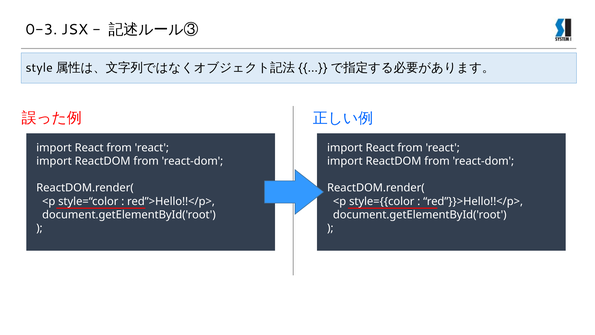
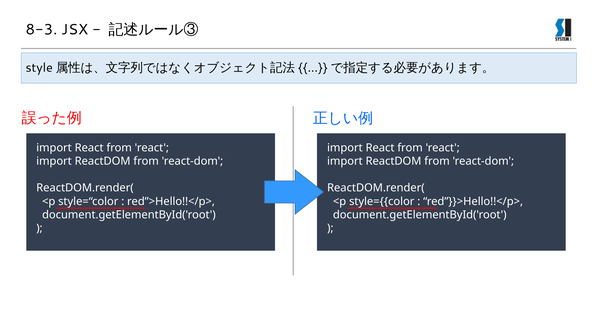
0-3: 0-3 -> 8-3
